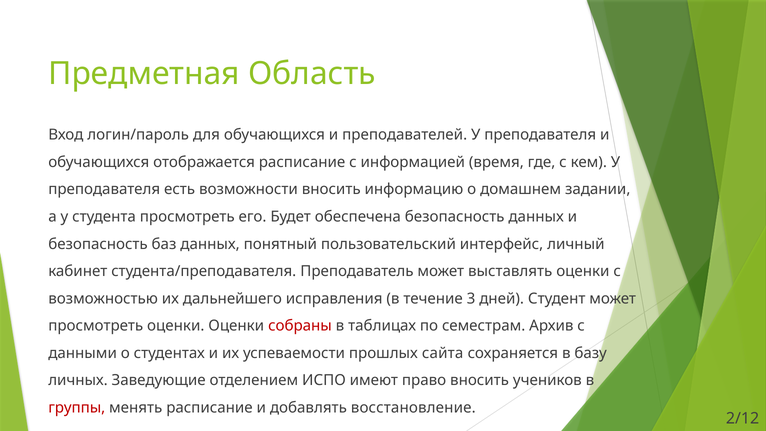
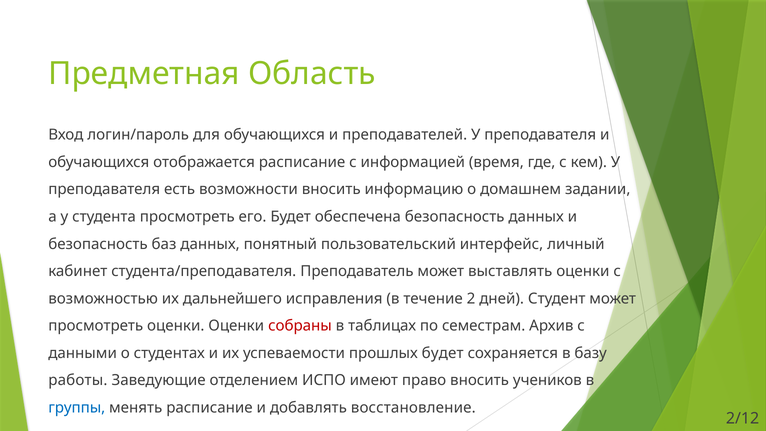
3: 3 -> 2
прошлых сайта: сайта -> будет
личных: личных -> работы
группы colour: red -> blue
